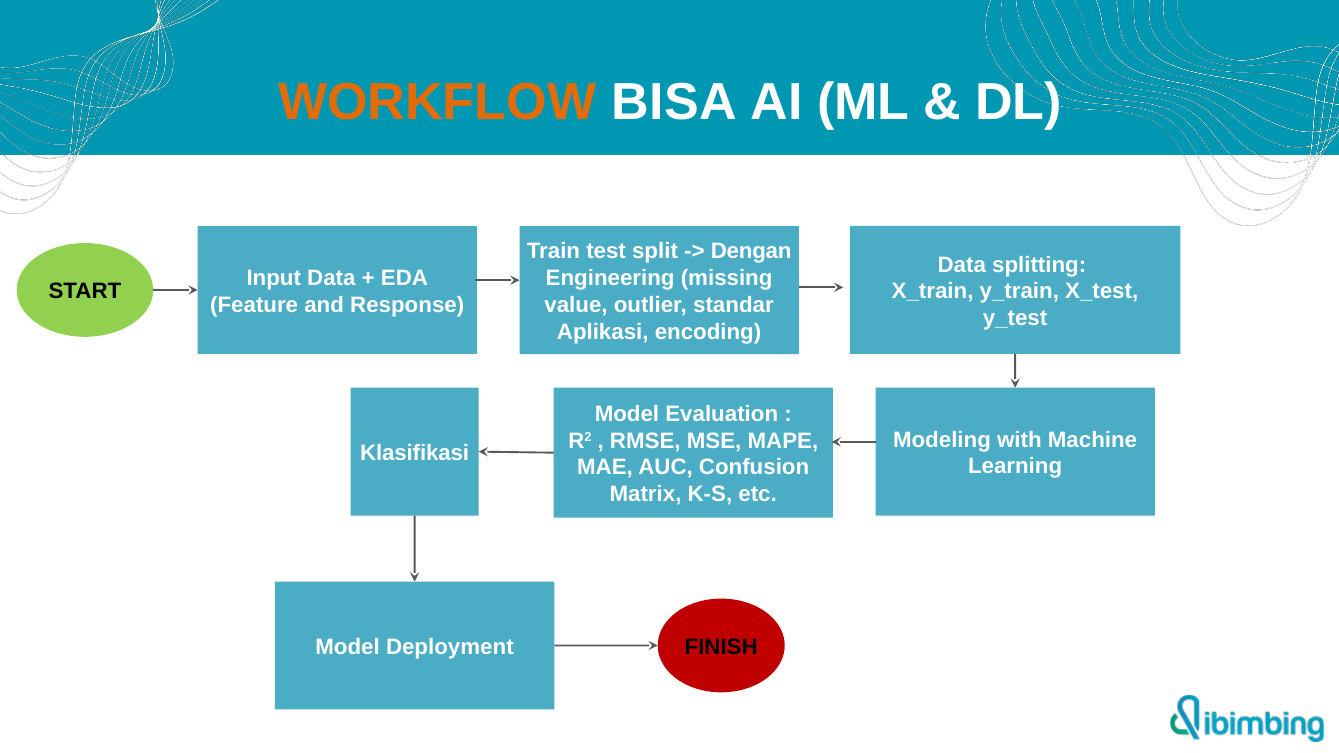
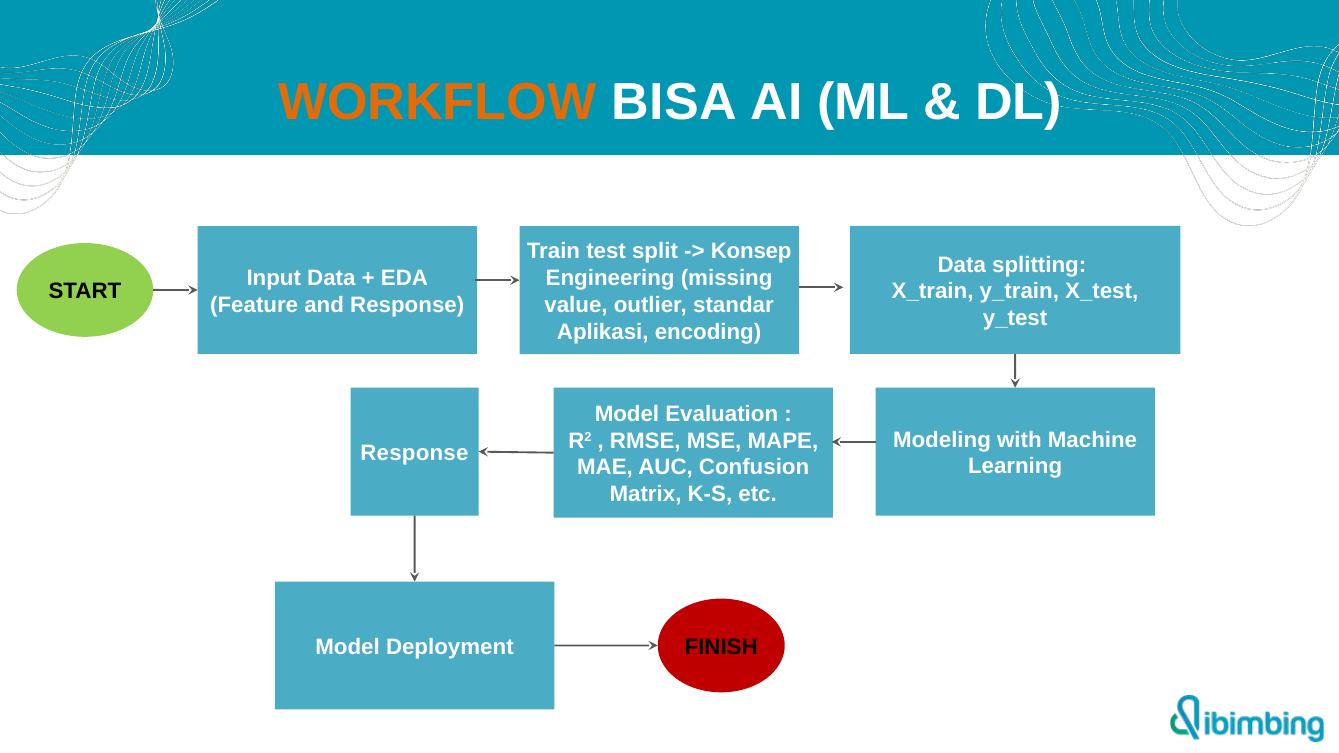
Dengan: Dengan -> Konsep
Klasifikasi at (415, 453): Klasifikasi -> Response
